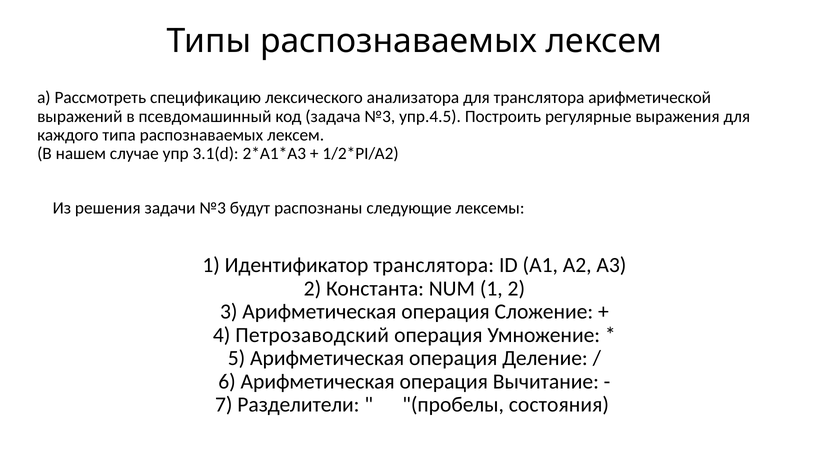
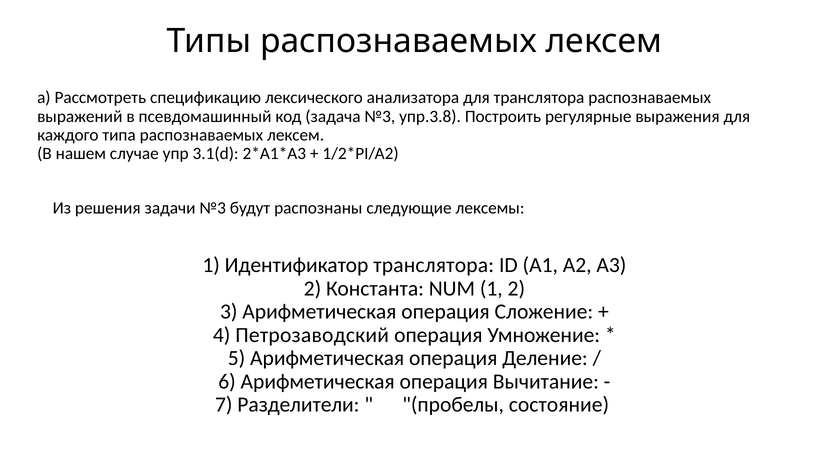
транслятора арифметической: арифметической -> распознаваемых
упр.4.5: упр.4.5 -> упр.3.8
состояния: состояния -> состояние
